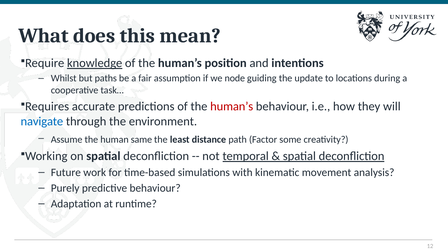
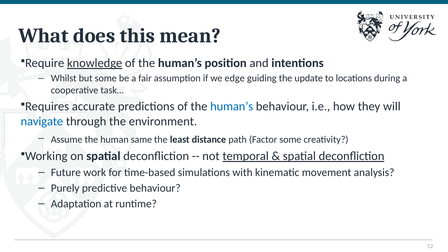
but paths: paths -> some
node: node -> edge
human’s at (232, 106) colour: red -> blue
